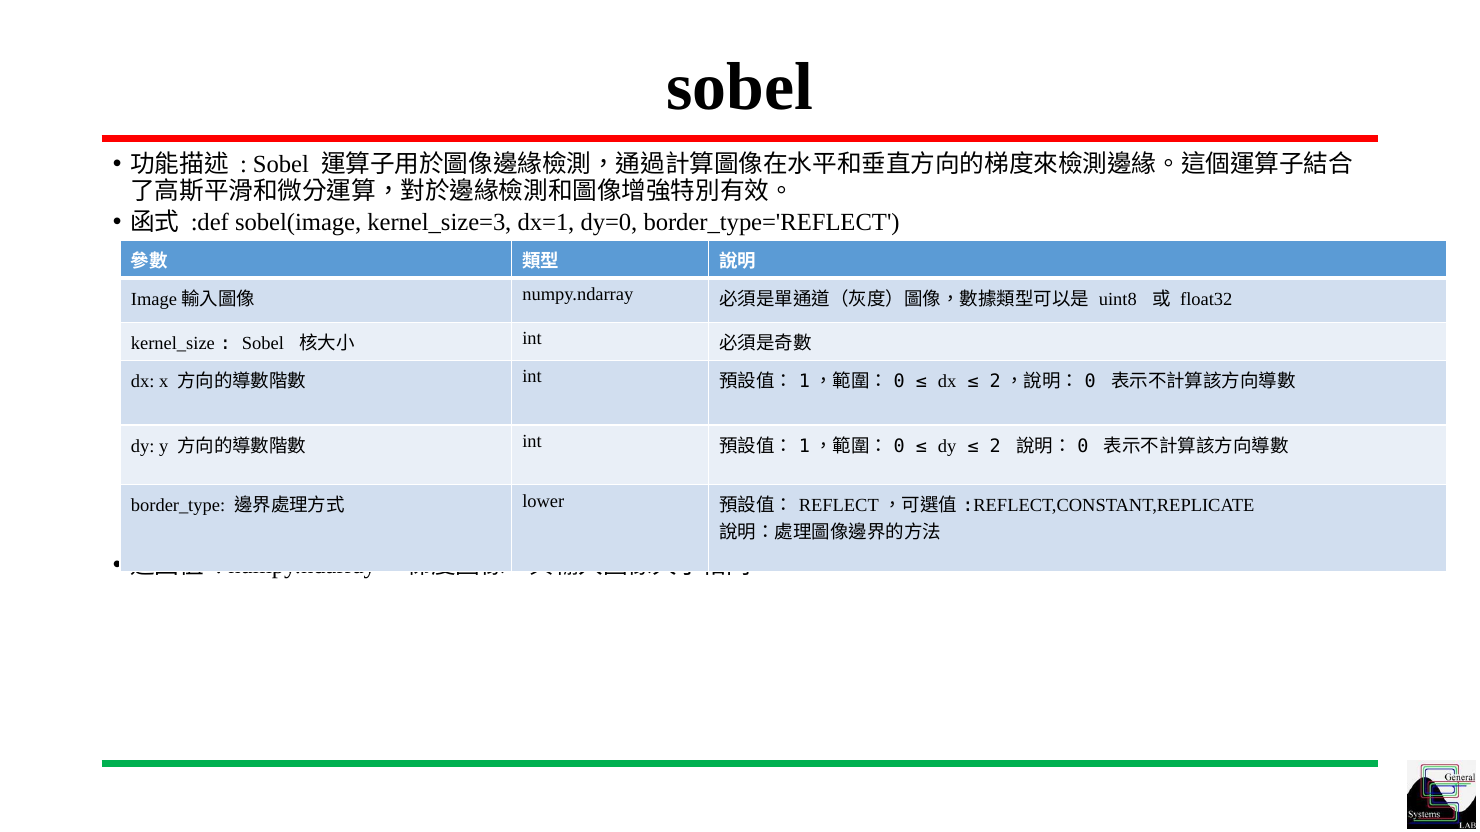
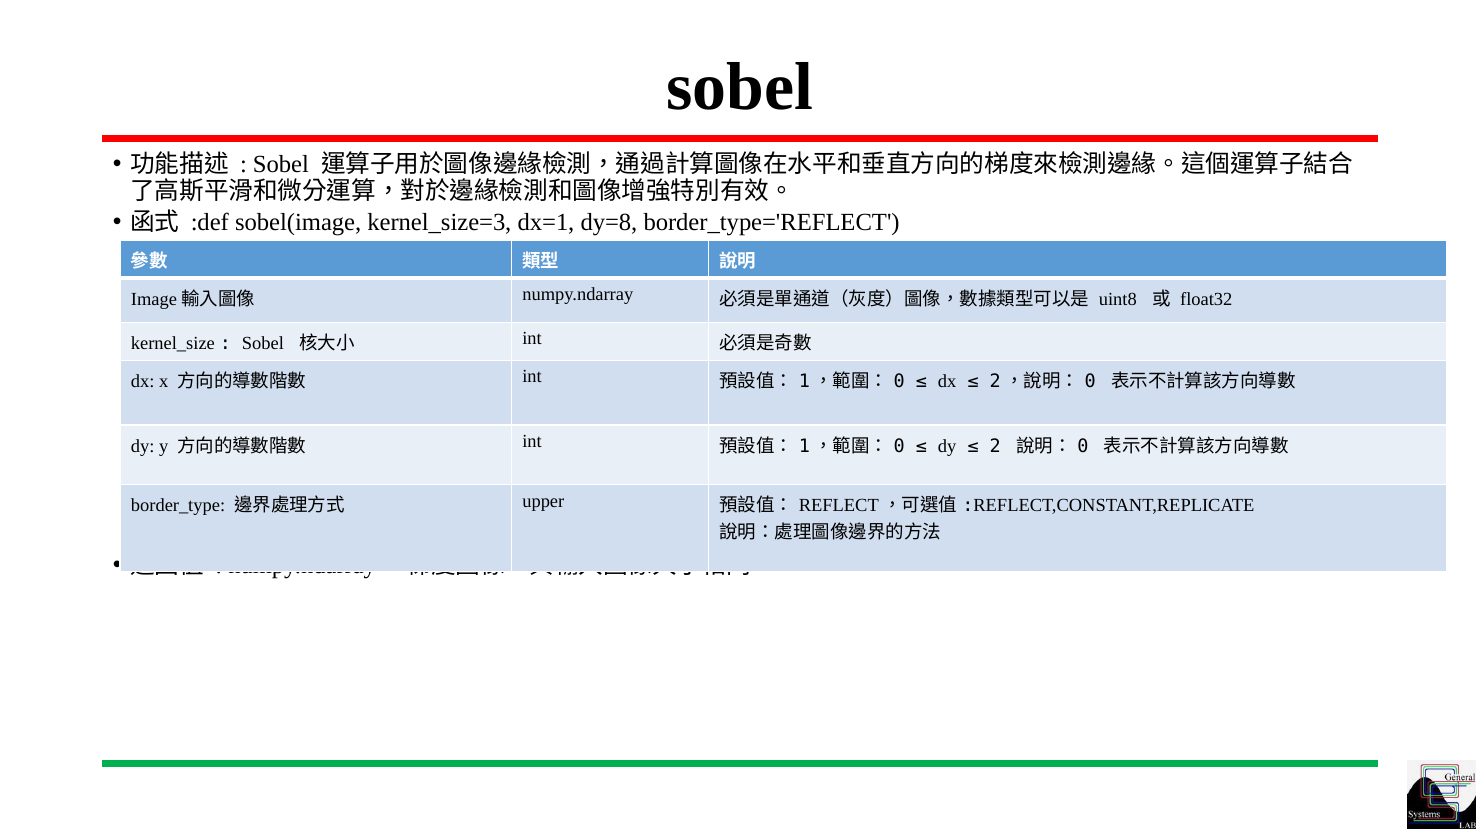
dy=0: dy=0 -> dy=8
lower: lower -> upper
